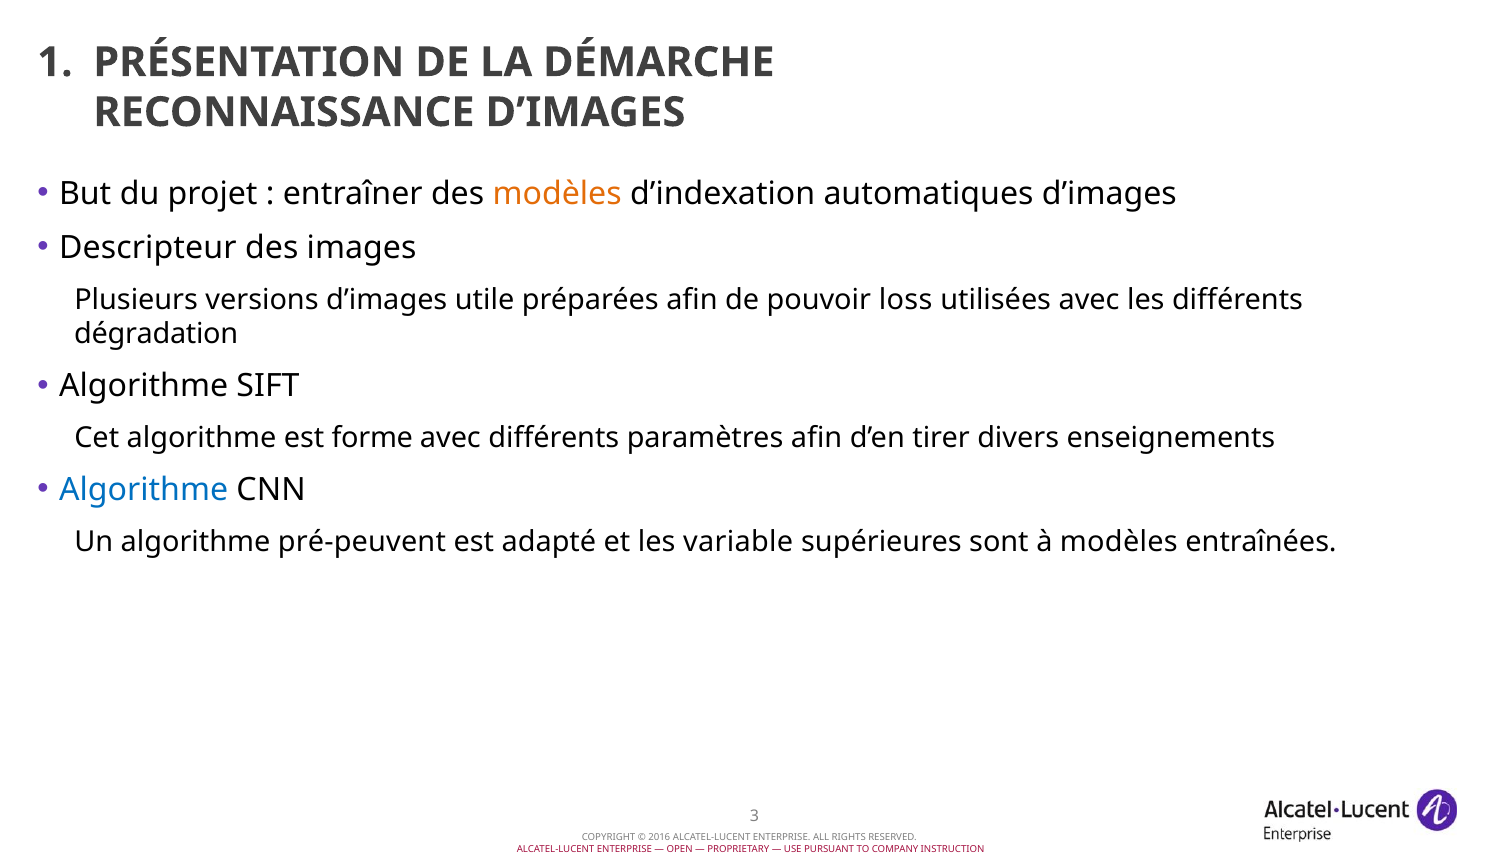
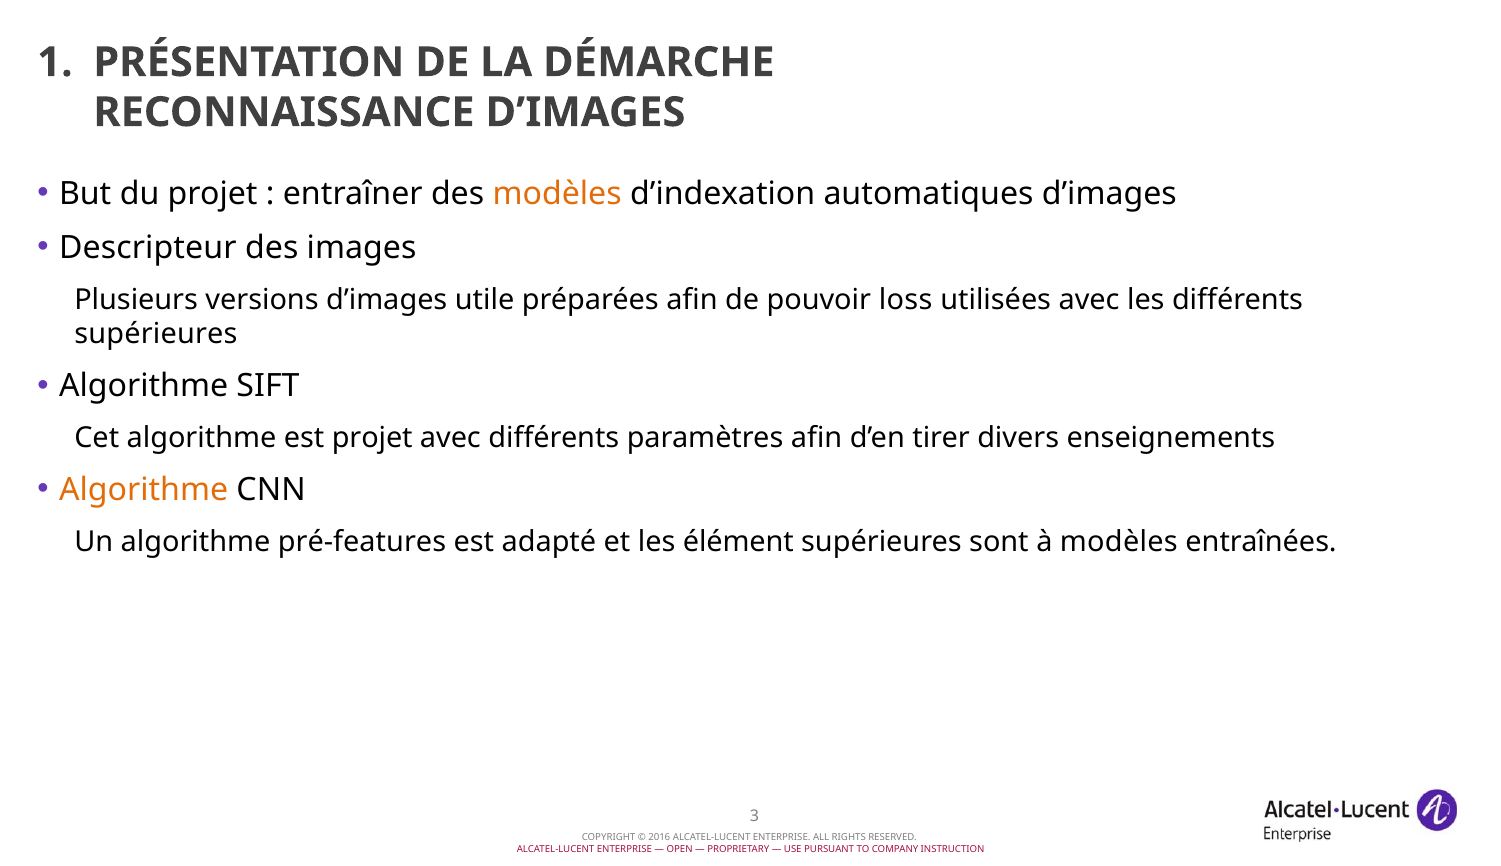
dégradation at (156, 334): dégradation -> supérieures
est forme: forme -> projet
Algorithme at (144, 490) colour: blue -> orange
pré-peuvent: pré-peuvent -> pré-features
variable: variable -> élément
